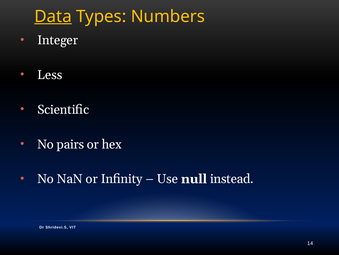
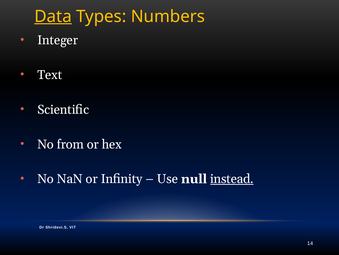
Less: Less -> Text
pairs: pairs -> from
instead underline: none -> present
